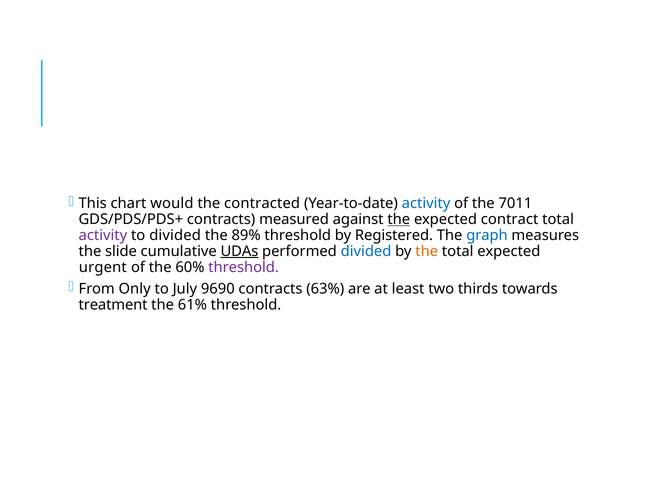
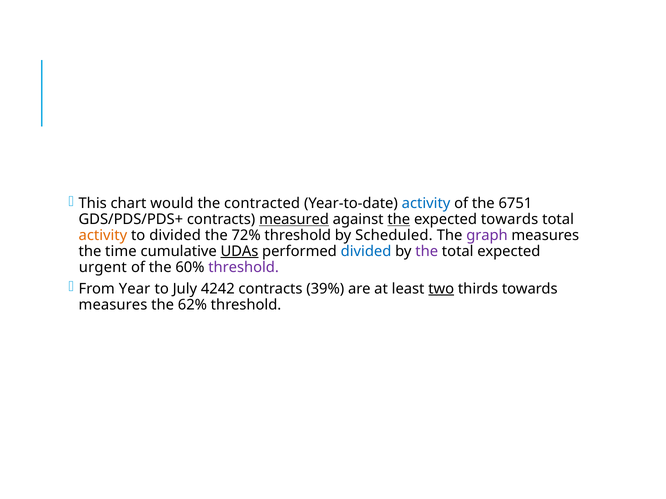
7011: 7011 -> 6751
measured underline: none -> present
expected contract: contract -> towards
activity at (103, 236) colour: purple -> orange
89%: 89% -> 72%
Registered: Registered -> Scheduled
graph colour: blue -> purple
slide: slide -> time
the at (427, 252) colour: orange -> purple
Only: Only -> Year
9690: 9690 -> 4242
63%: 63% -> 39%
two underline: none -> present
treatment at (113, 305): treatment -> measures
61%: 61% -> 62%
